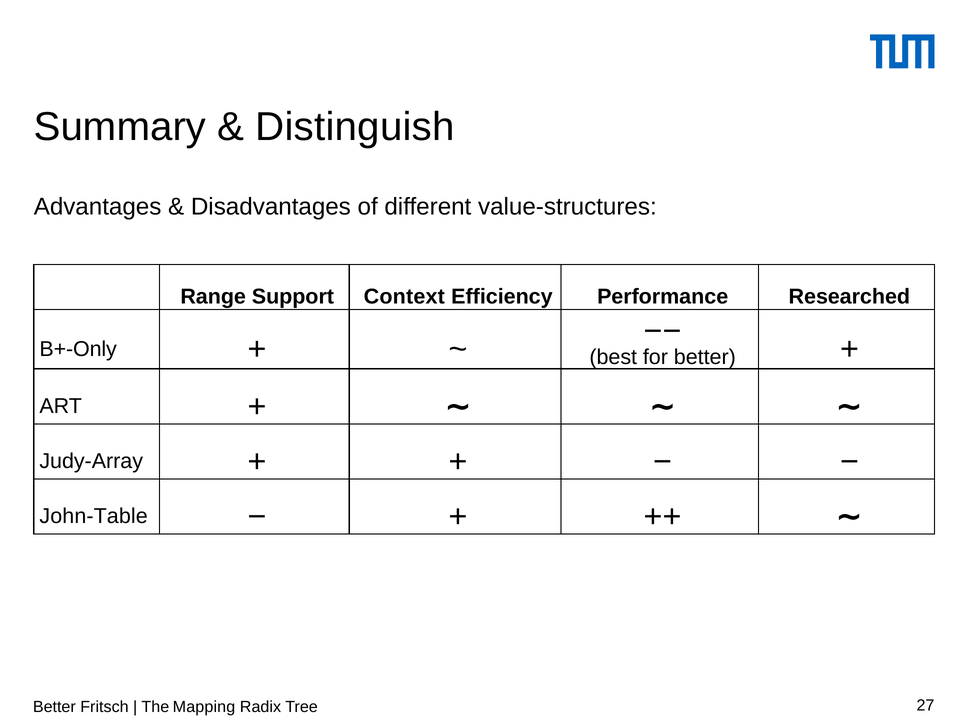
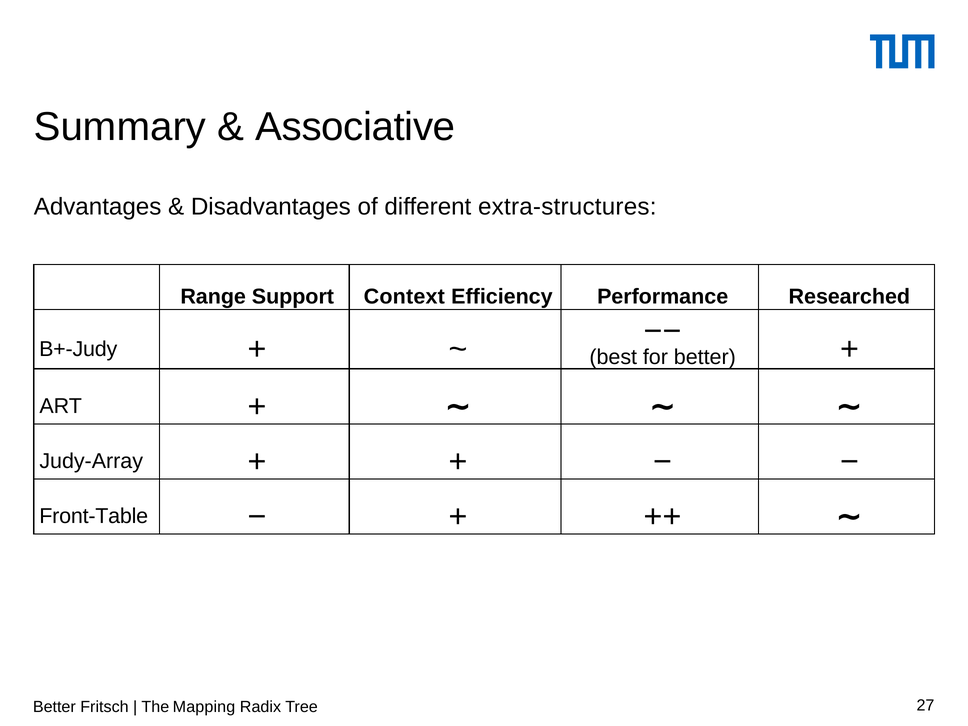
Distinguish: Distinguish -> Associative
value-structures: value-structures -> extra-structures
B+-Only: B+-Only -> B+-Judy
John-Table: John-Table -> Front-Table
